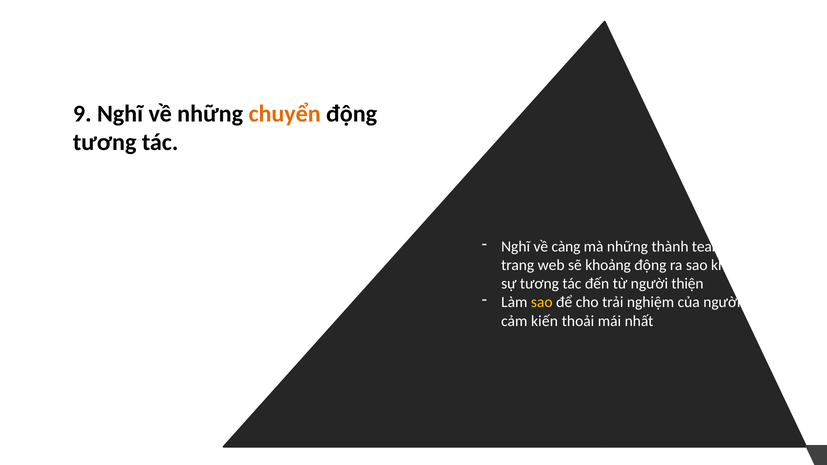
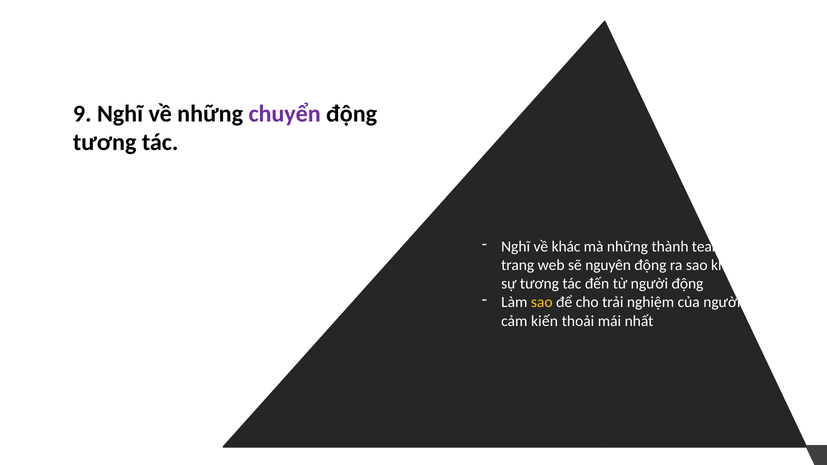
chuyển colour: orange -> purple
càng: càng -> khác
khoảng: khoảng -> nguyên
người thiện: thiện -> động
